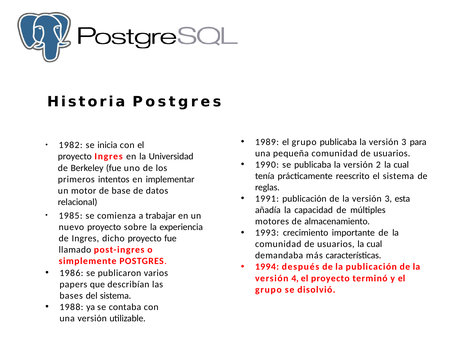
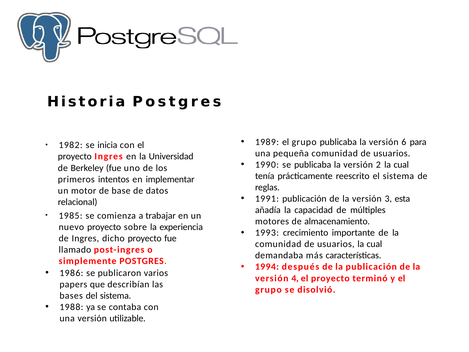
publicaba la versión 3: 3 -> 6
